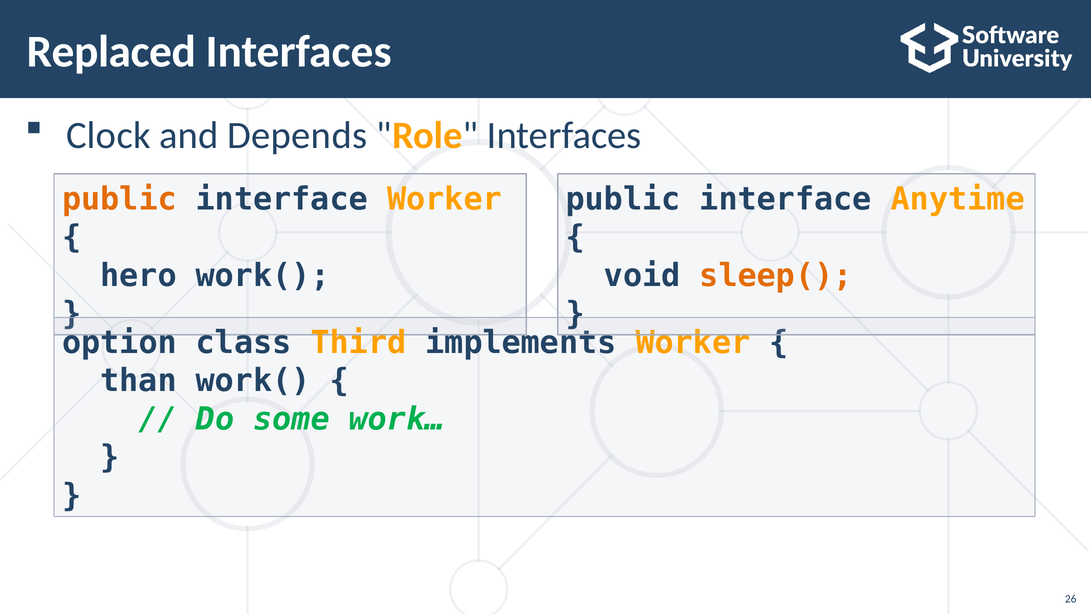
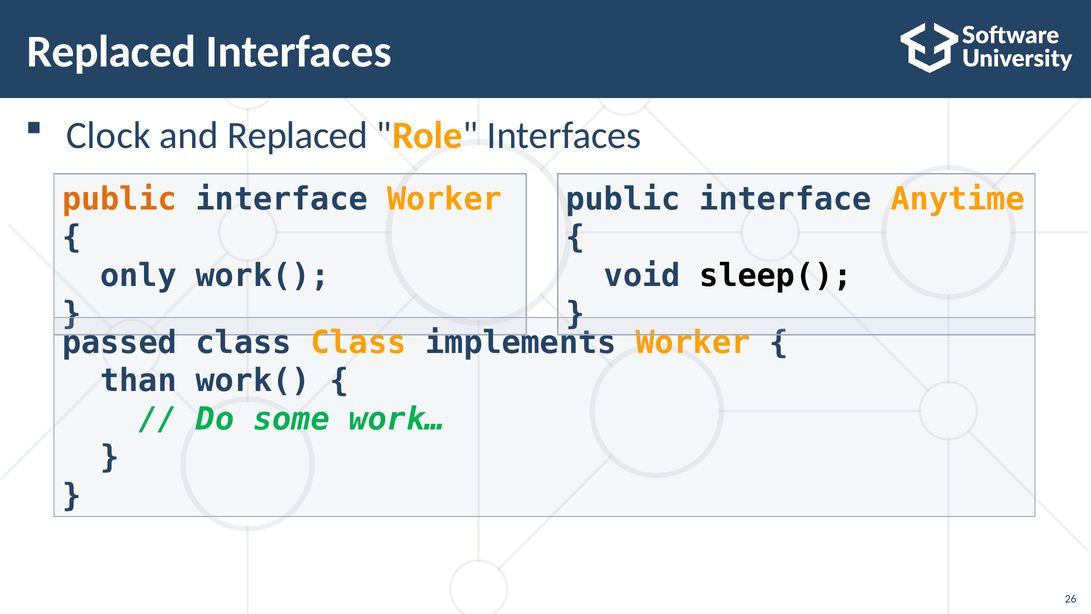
and Depends: Depends -> Replaced
hero: hero -> only
sleep( colour: orange -> black
option: option -> passed
class Third: Third -> Class
